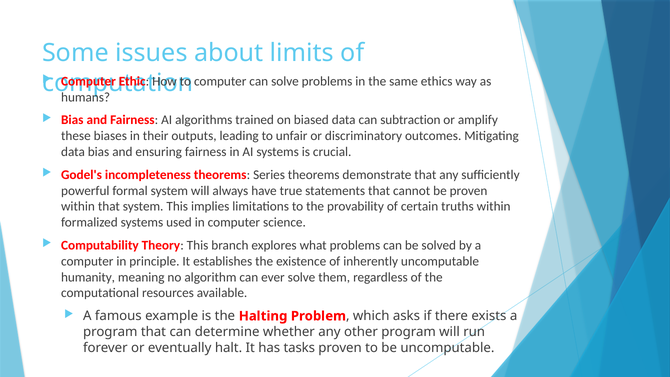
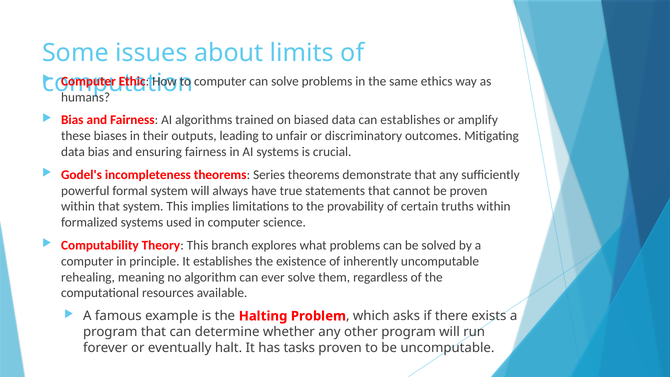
can subtraction: subtraction -> establishes
humanity: humanity -> rehealing
